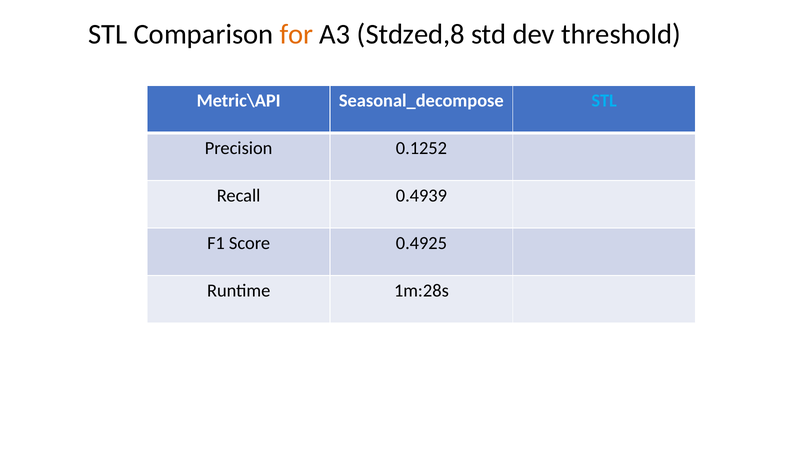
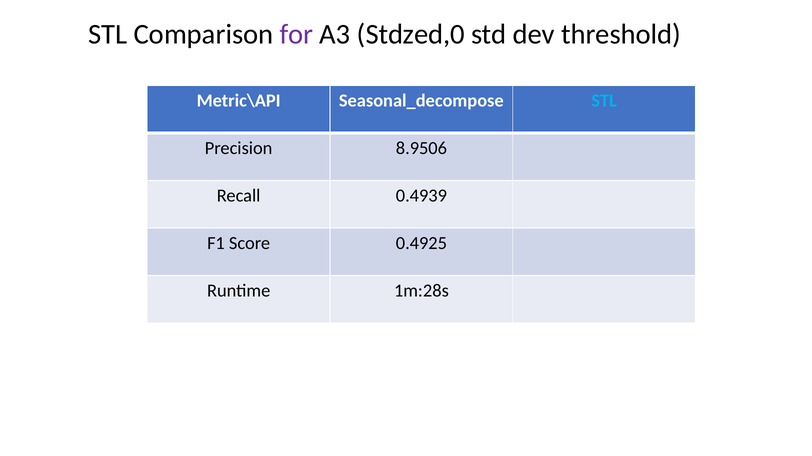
for colour: orange -> purple
Stdzed,8: Stdzed,8 -> Stdzed,0
0.1252: 0.1252 -> 8.9506
